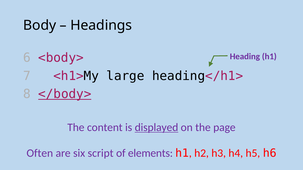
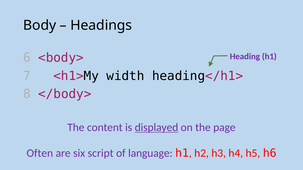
large: large -> width
</body> underline: present -> none
elements: elements -> language
